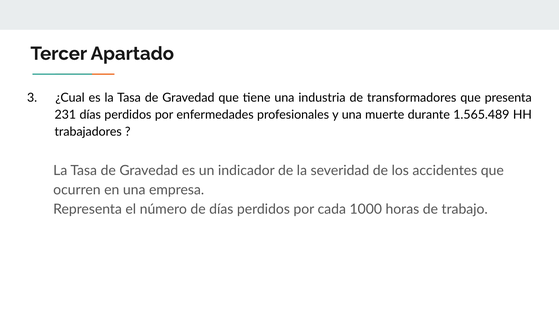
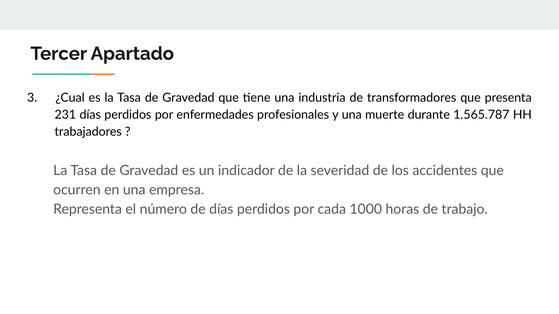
1.565.489: 1.565.489 -> 1.565.787
